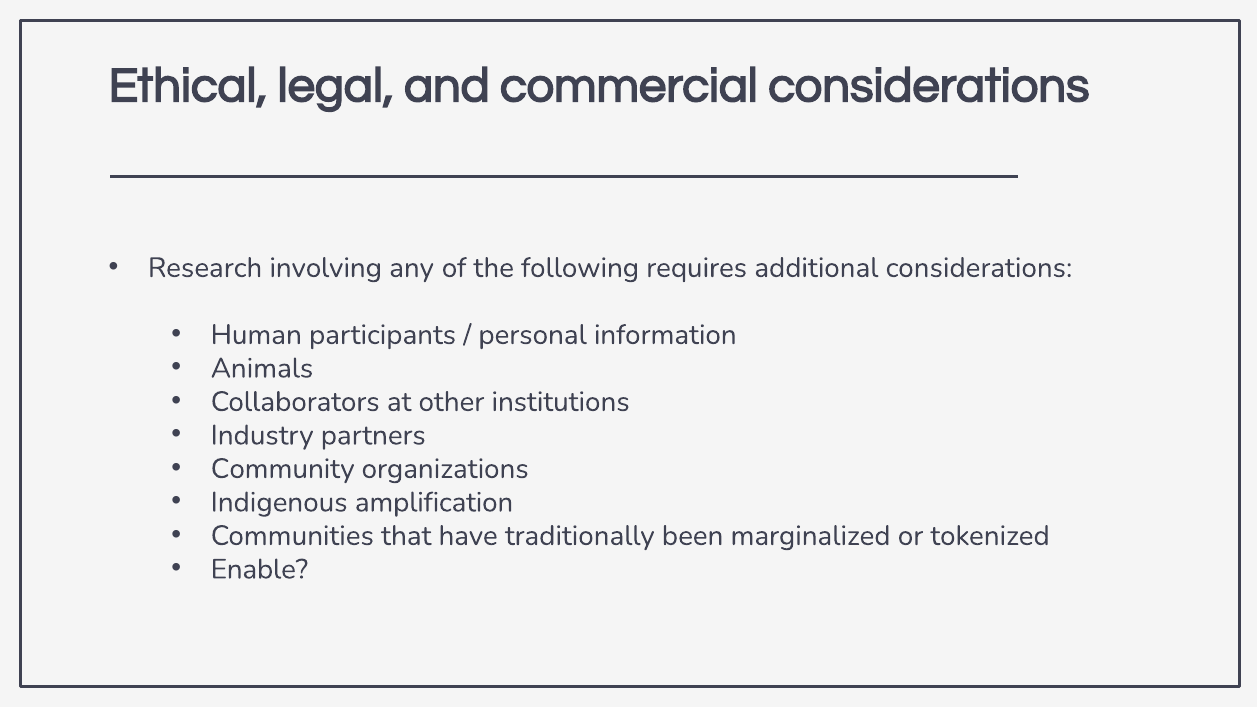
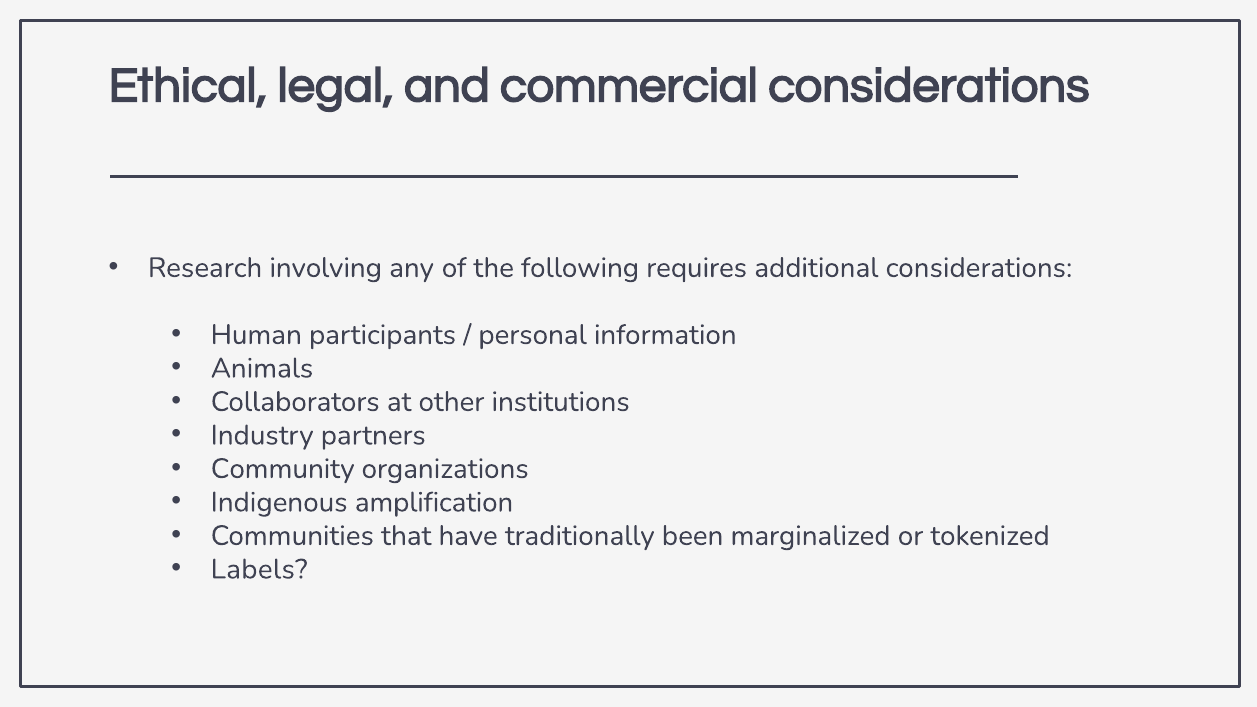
Enable: Enable -> Labels
